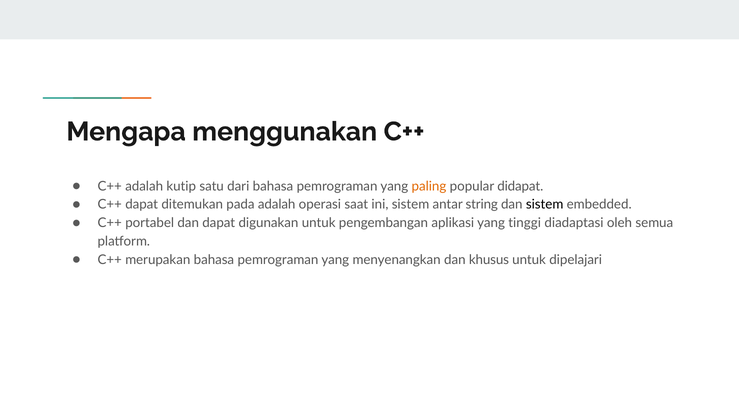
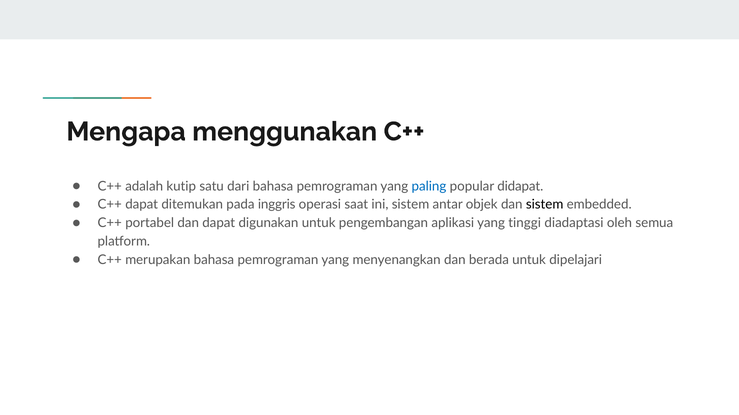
paling colour: orange -> blue
pada adalah: adalah -> inggris
string: string -> objek
khusus: khusus -> berada
